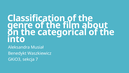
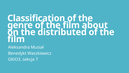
categorical: categorical -> distributed
into at (16, 39): into -> film
